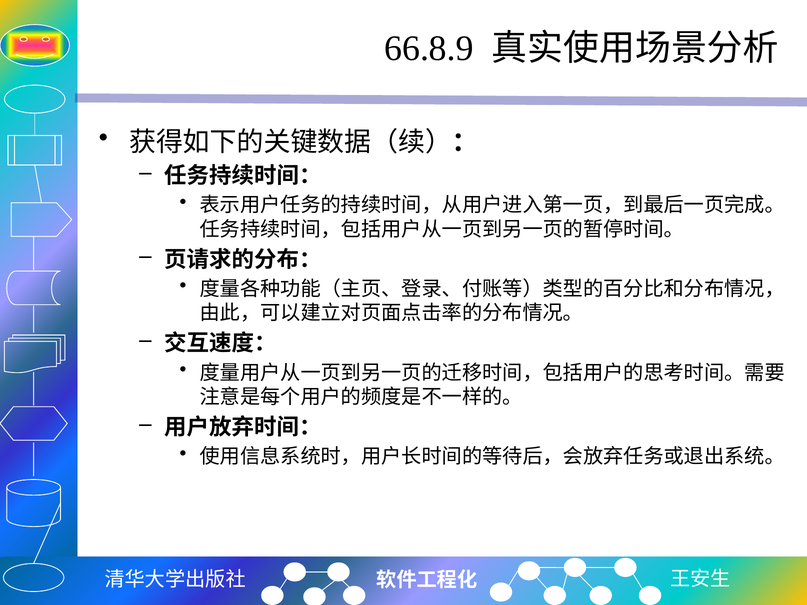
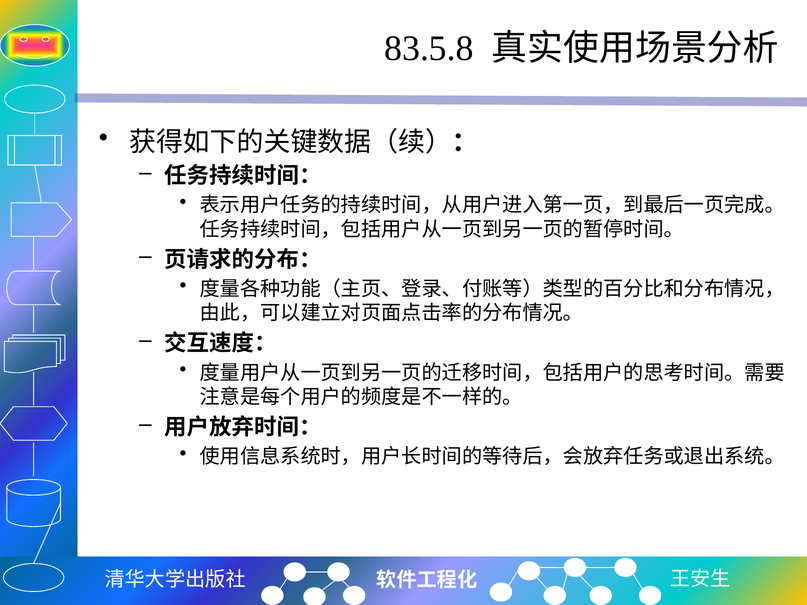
66.8.9: 66.8.9 -> 83.5.8
